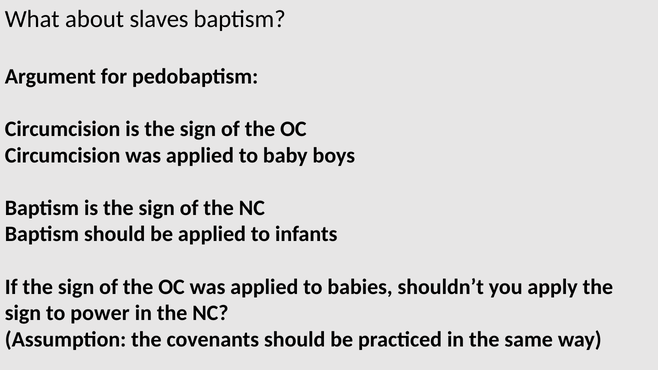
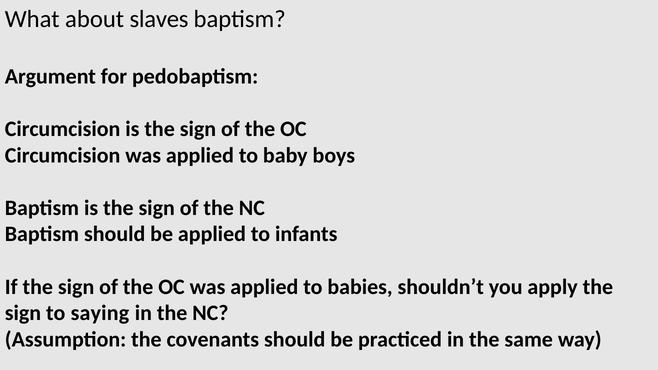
power: power -> saying
